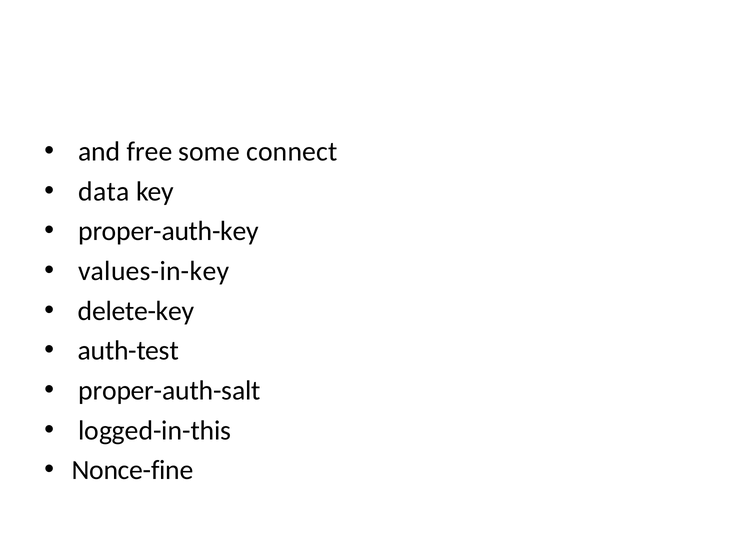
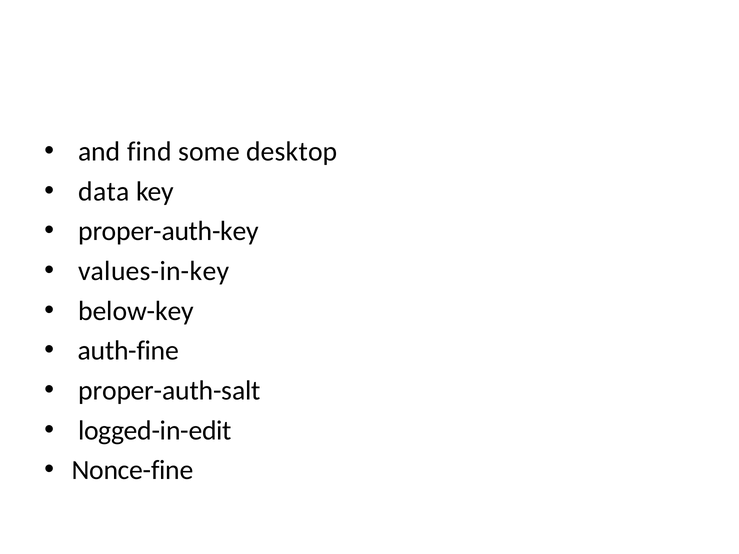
free: free -> find
connect: connect -> desktop
delete-key: delete-key -> below-key
auth-test: auth-test -> auth-fine
logged-in-this: logged-in-this -> logged-in-edit
